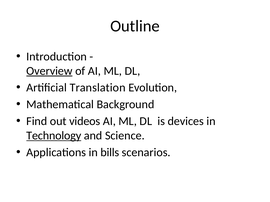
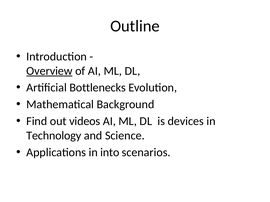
Translation: Translation -> Bottlenecks
Technology underline: present -> none
bills: bills -> into
